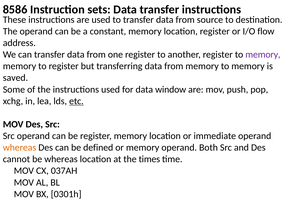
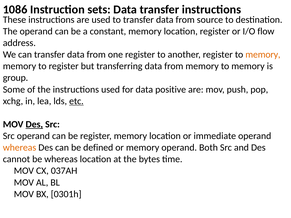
8586: 8586 -> 1086
memory at (263, 55) colour: purple -> orange
saved: saved -> group
window: window -> positive
Des at (34, 124) underline: none -> present
times: times -> bytes
